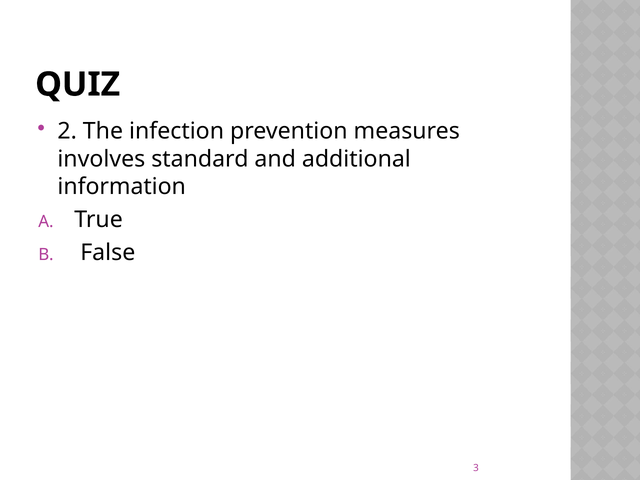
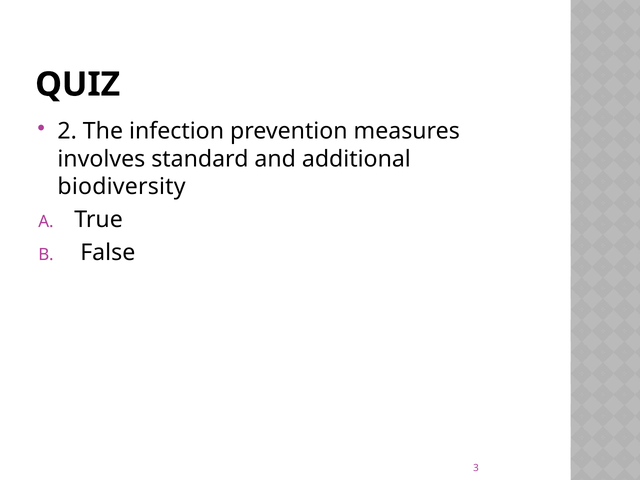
information: information -> biodiversity
